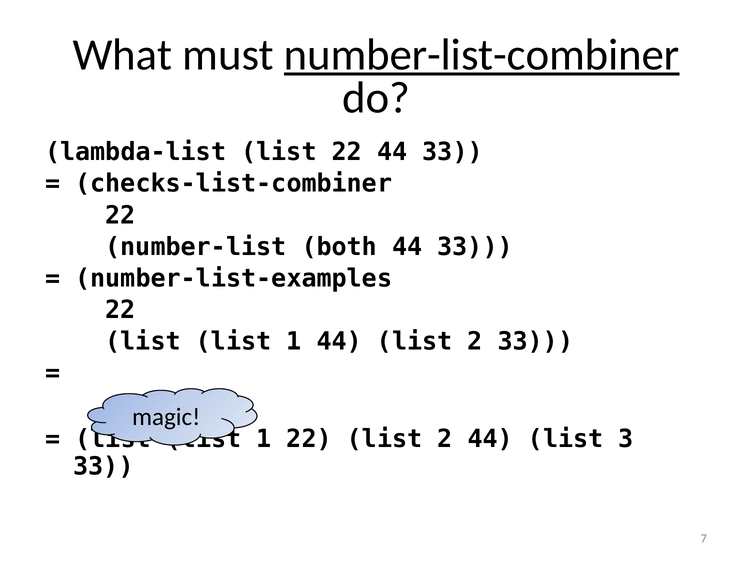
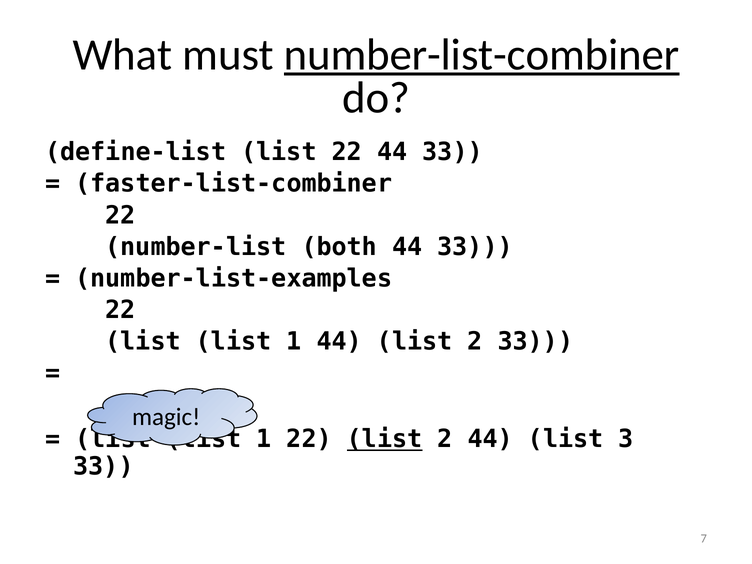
lambda-list: lambda-list -> define-list
checks-list-combiner: checks-list-combiner -> faster-list-combiner
list at (385, 439) underline: none -> present
